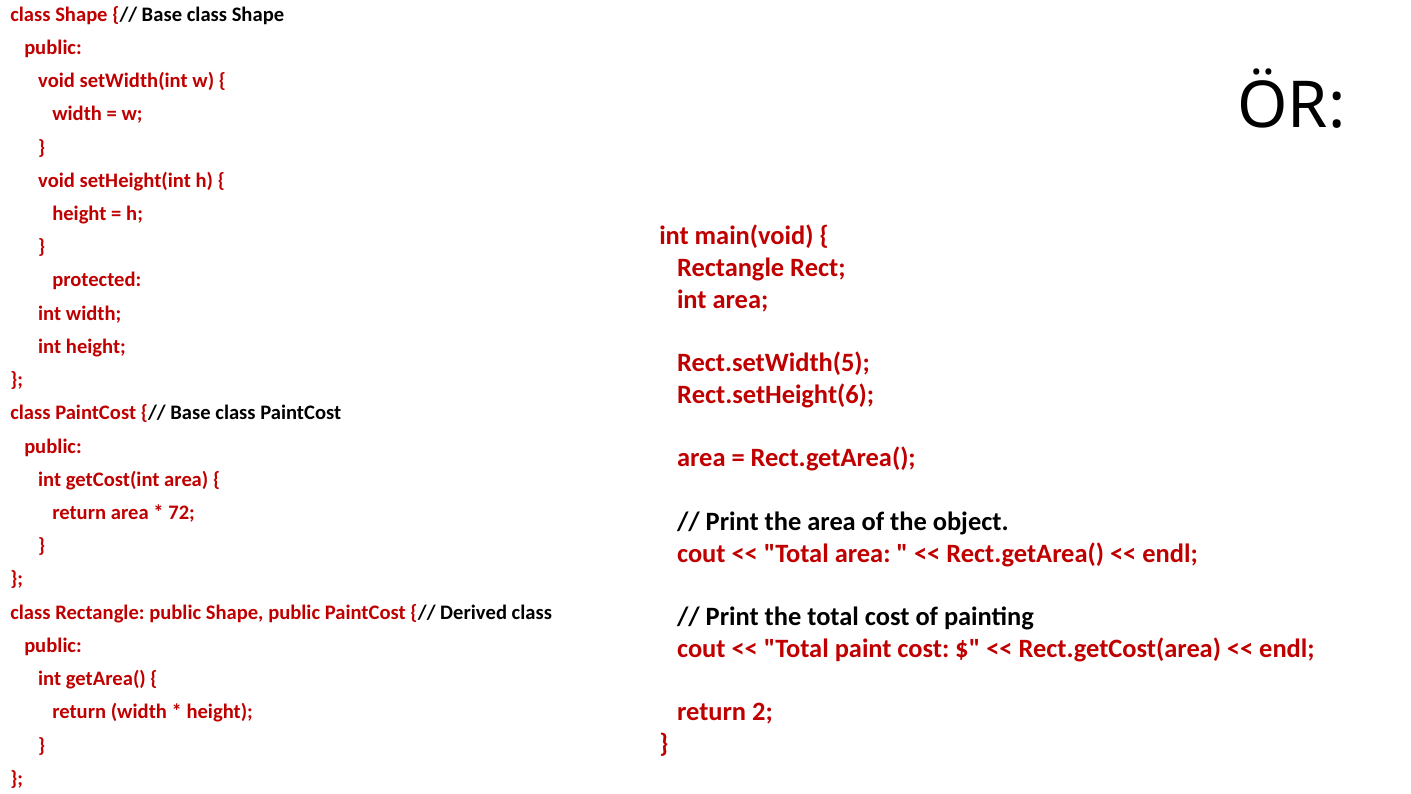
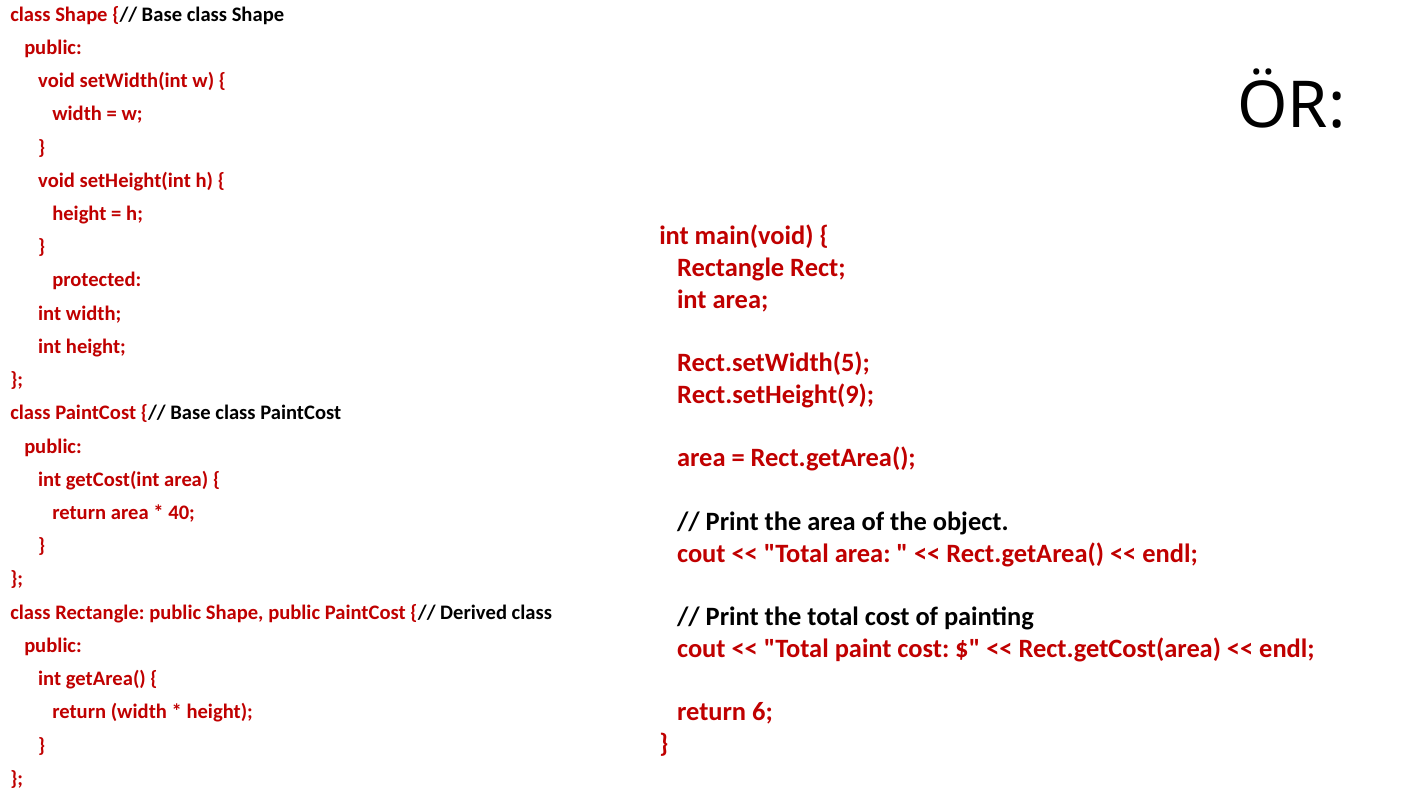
Rect.setHeight(6: Rect.setHeight(6 -> Rect.setHeight(9
72: 72 -> 40
2: 2 -> 6
